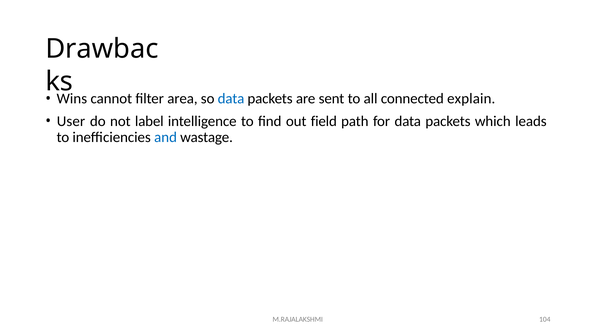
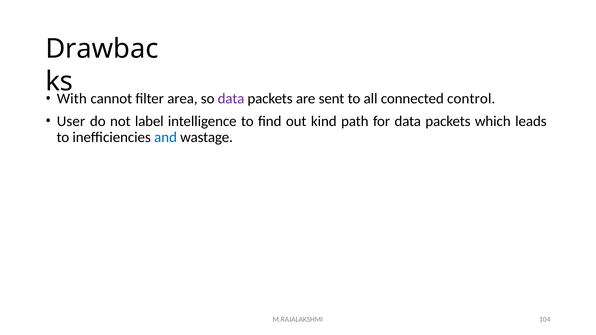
Wins: Wins -> With
data at (231, 99) colour: blue -> purple
explain: explain -> control
field: field -> kind
